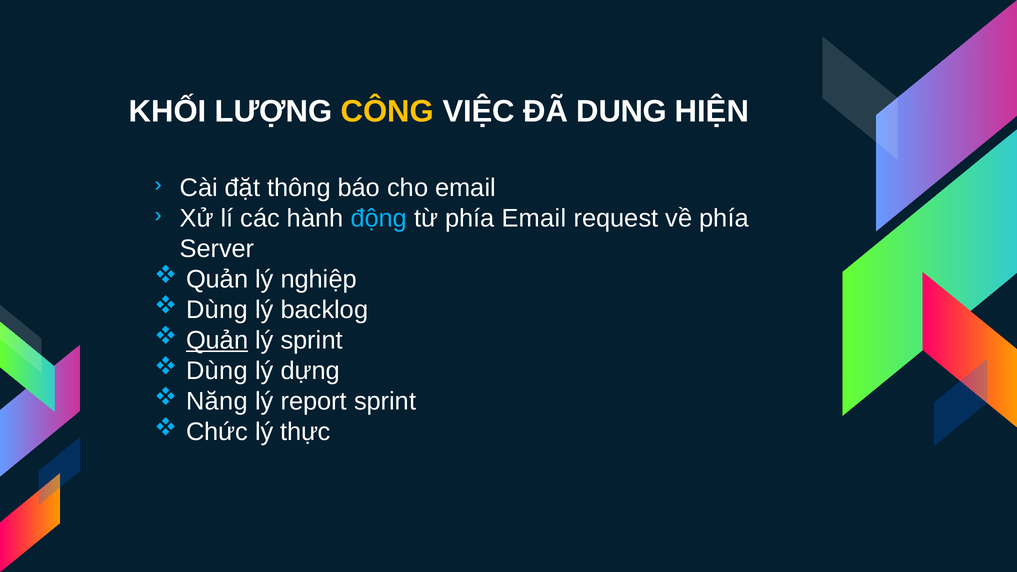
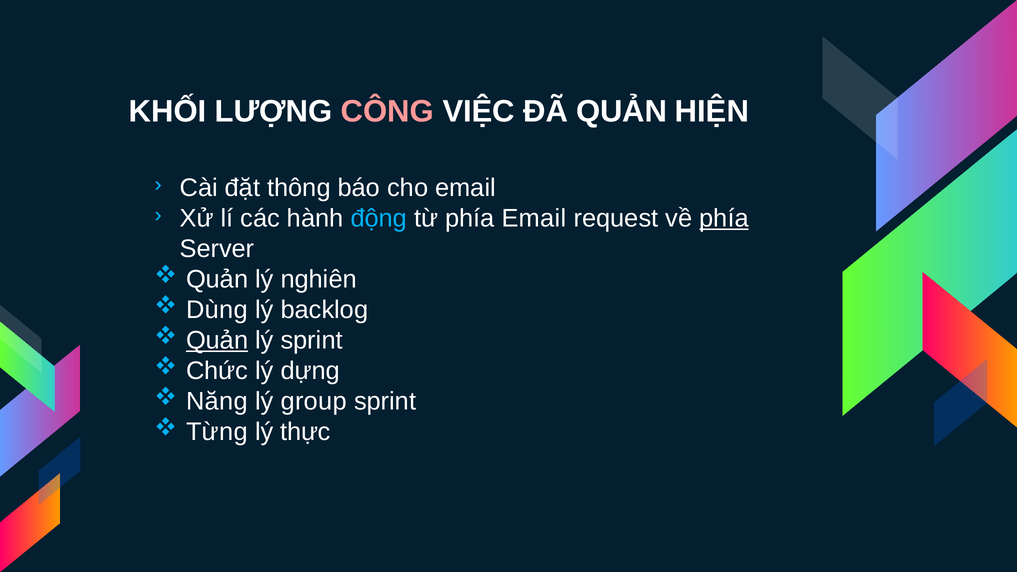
CÔNG colour: yellow -> pink
ĐÃ DUNG: DUNG -> QUẢN
phía at (724, 218) underline: none -> present
nghiệp: nghiệp -> nghiên
Dùng at (217, 371): Dùng -> Chức
report: report -> group
Chức: Chức -> Từng
